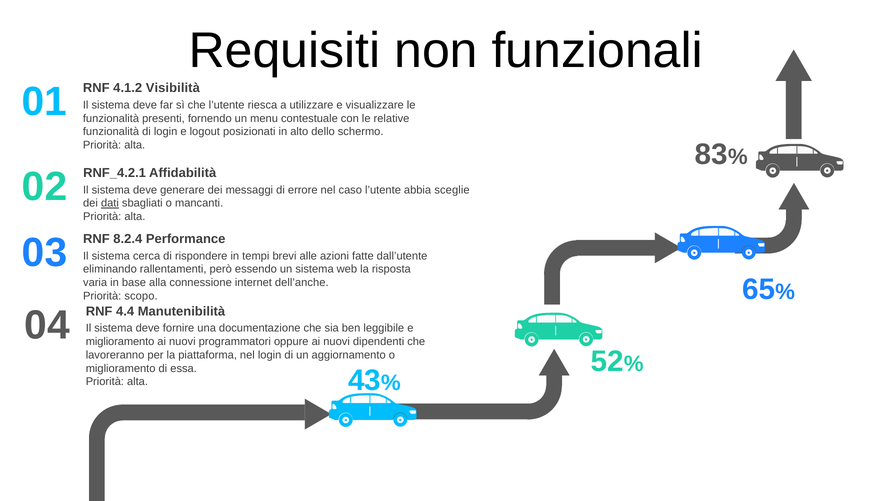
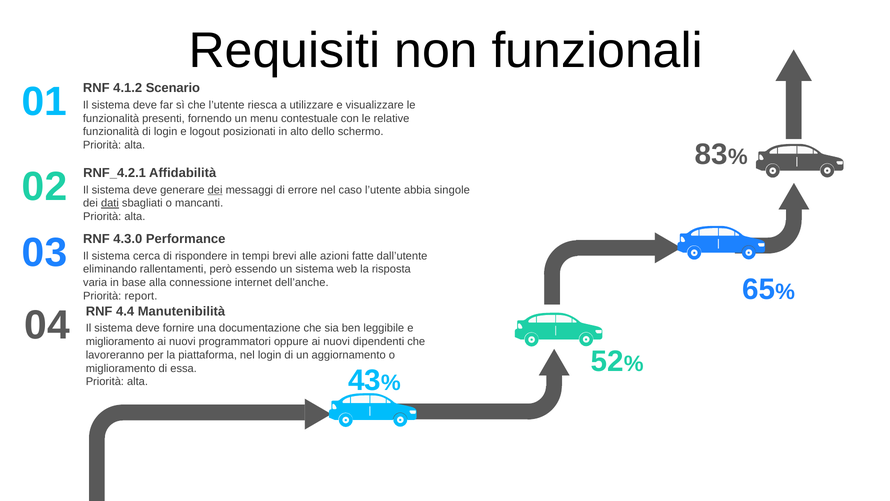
Visibilità: Visibilità -> Scenario
dei at (215, 190) underline: none -> present
sceglie: sceglie -> singole
8.2.4: 8.2.4 -> 4.3.0
scopo: scopo -> report
